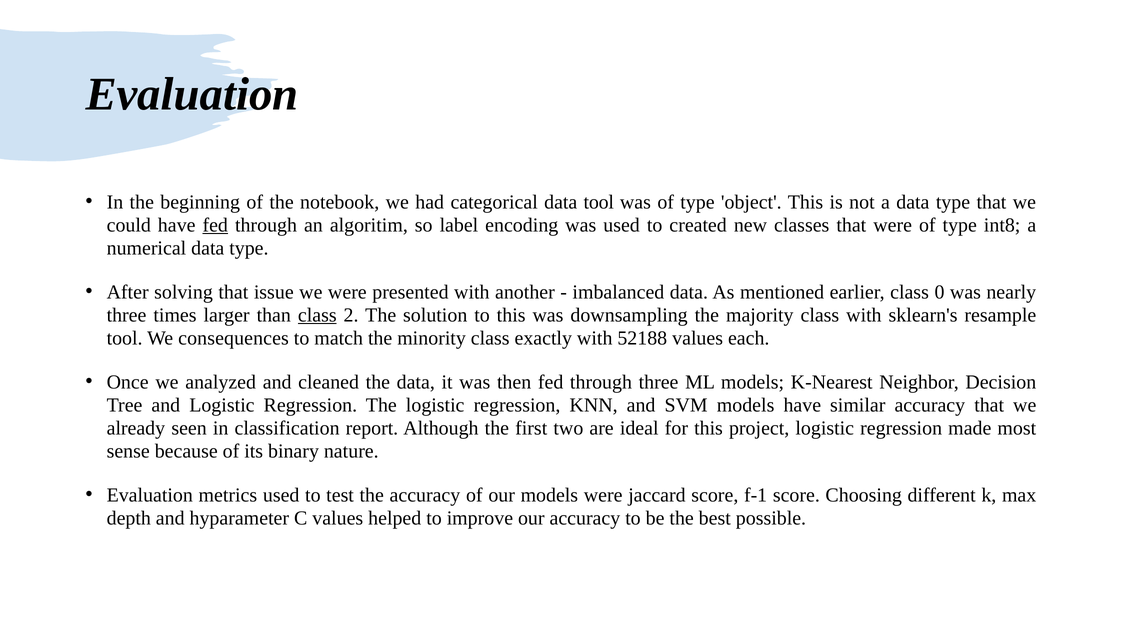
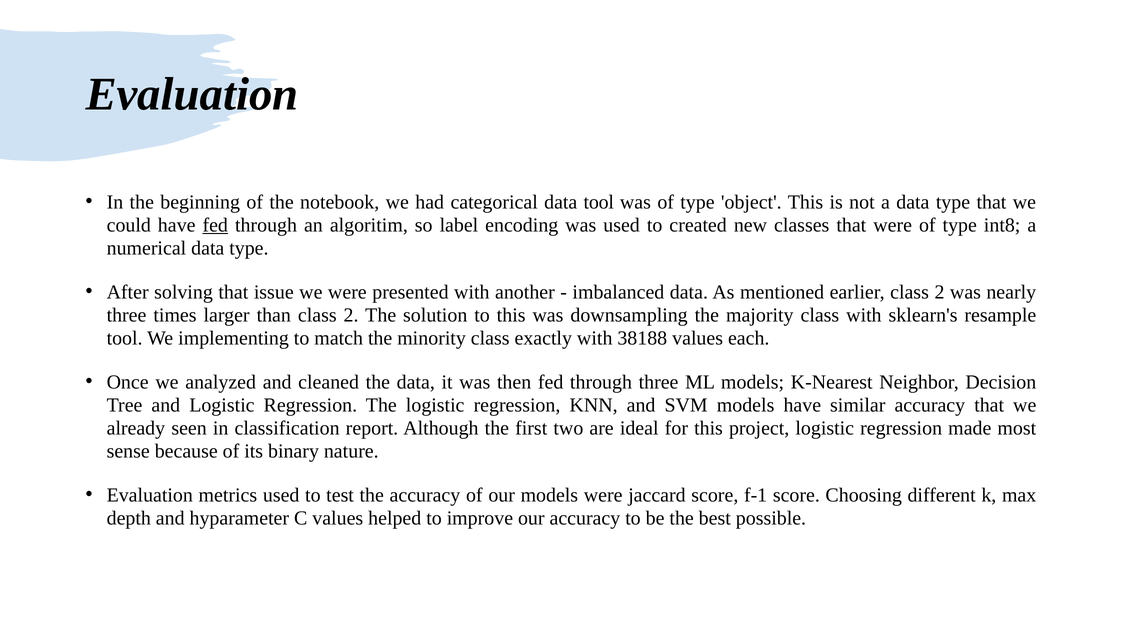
earlier class 0: 0 -> 2
class at (317, 315) underline: present -> none
consequences: consequences -> implementing
52188: 52188 -> 38188
